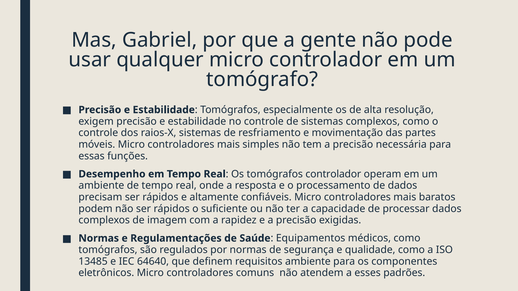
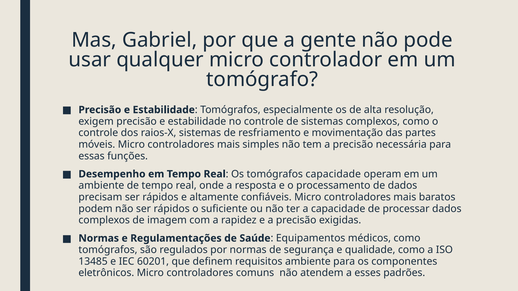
tomógrafos controlador: controlador -> capacidade
64640: 64640 -> 60201
